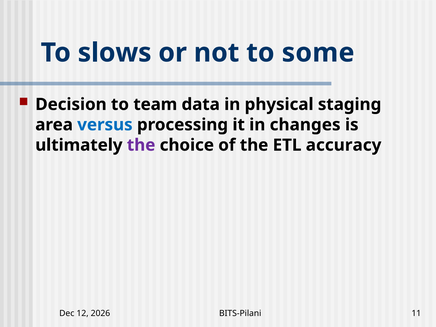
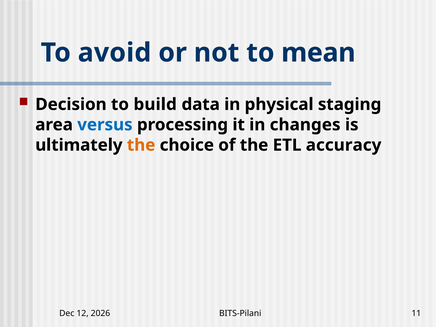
slows: slows -> avoid
some: some -> mean
team: team -> build
the at (141, 145) colour: purple -> orange
